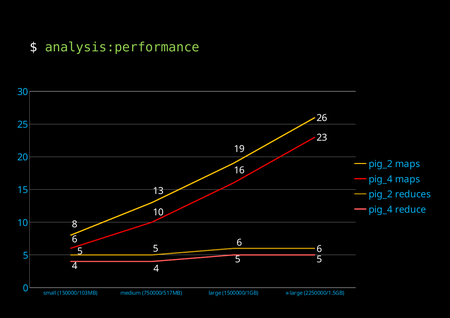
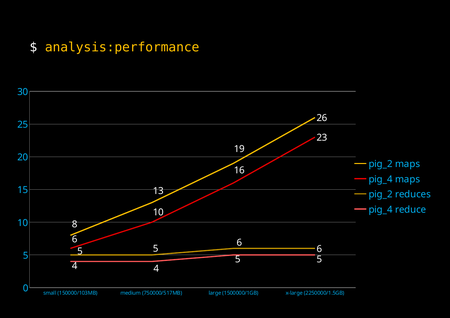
analysis:performance colour: light green -> yellow
